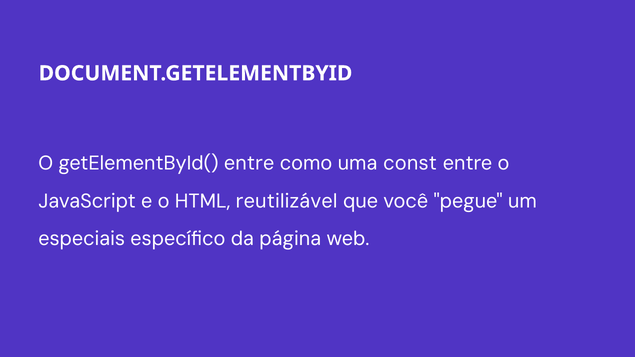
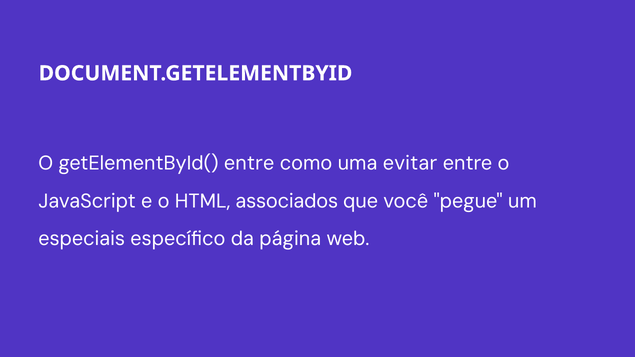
const: const -> evitar
reutilizável: reutilizável -> associados
